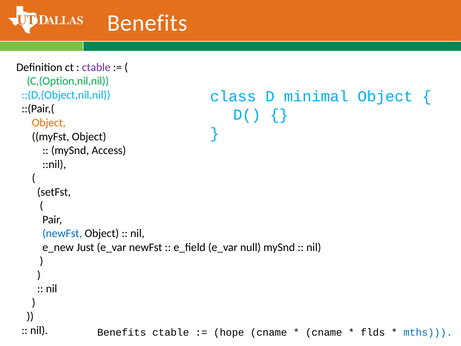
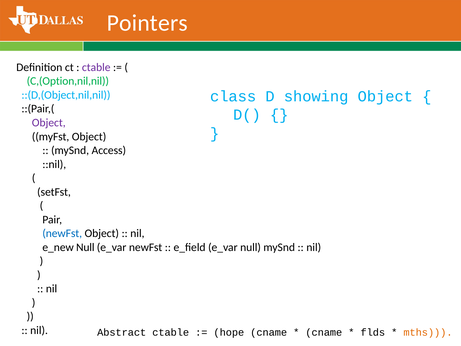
Benefits at (147, 23): Benefits -> Pointers
minimal: minimal -> showing
Object at (49, 123) colour: orange -> purple
e_new Just: Just -> Null
Benefits at (122, 332): Benefits -> Abstract
mths colour: blue -> orange
